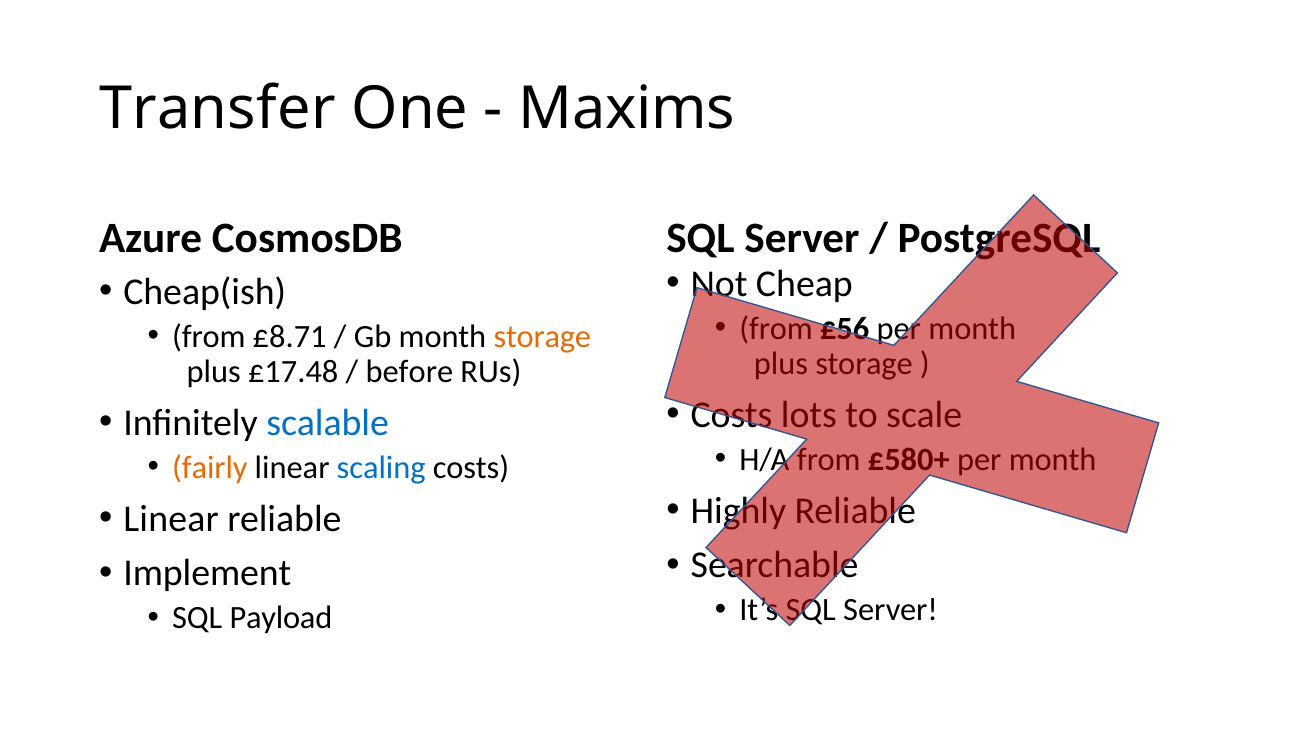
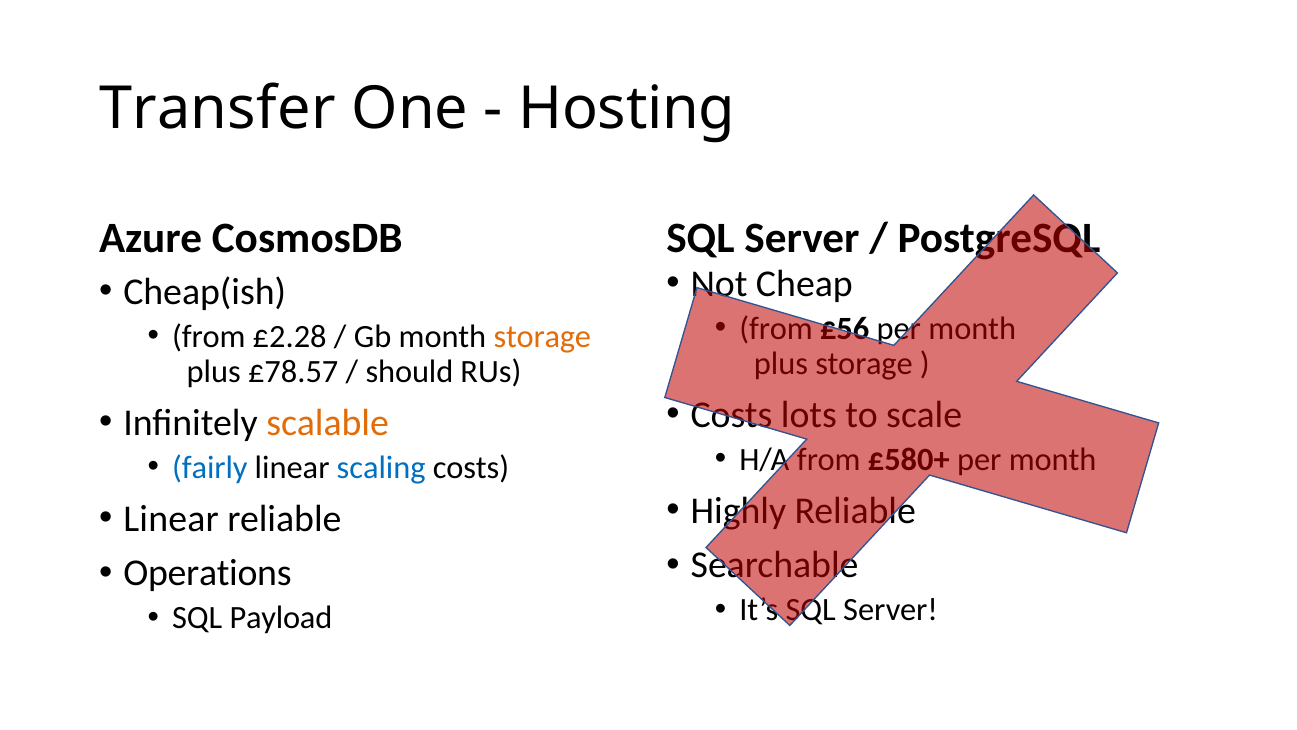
Maxims: Maxims -> Hosting
£8.71: £8.71 -> £2.28
£17.48: £17.48 -> £78.57
before: before -> should
scalable colour: blue -> orange
fairly colour: orange -> blue
Implement: Implement -> Operations
